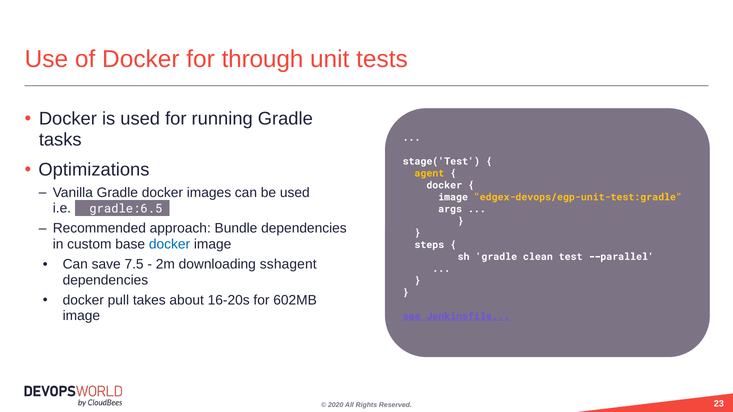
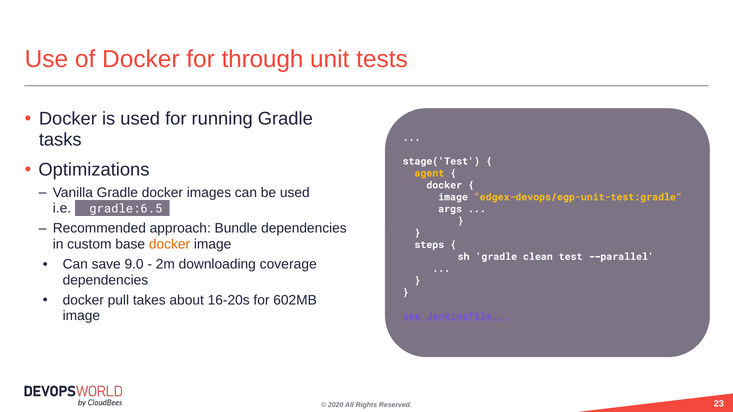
docker at (170, 244) colour: blue -> orange
7.5: 7.5 -> 9.0
sshagent: sshagent -> coverage
